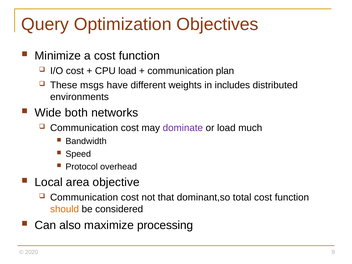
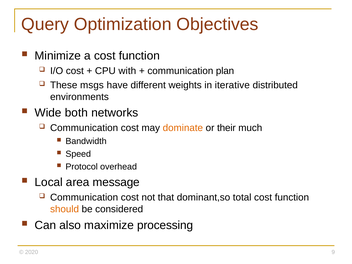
CPU load: load -> with
includes: includes -> iterative
dominate colour: purple -> orange
or load: load -> their
objective: objective -> message
